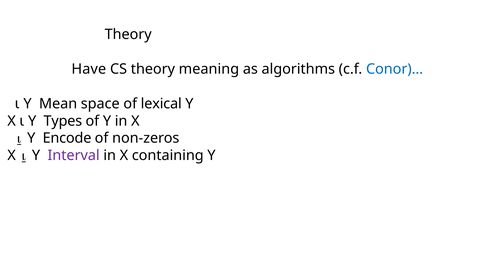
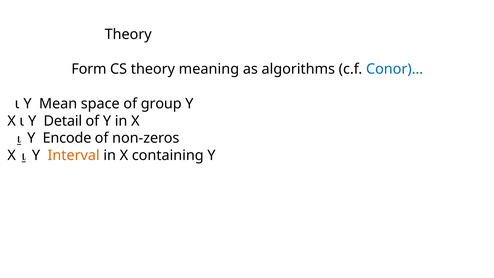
Have: Have -> Form
lexical: lexical -> group
Types: Types -> Detail
Interval colour: purple -> orange
